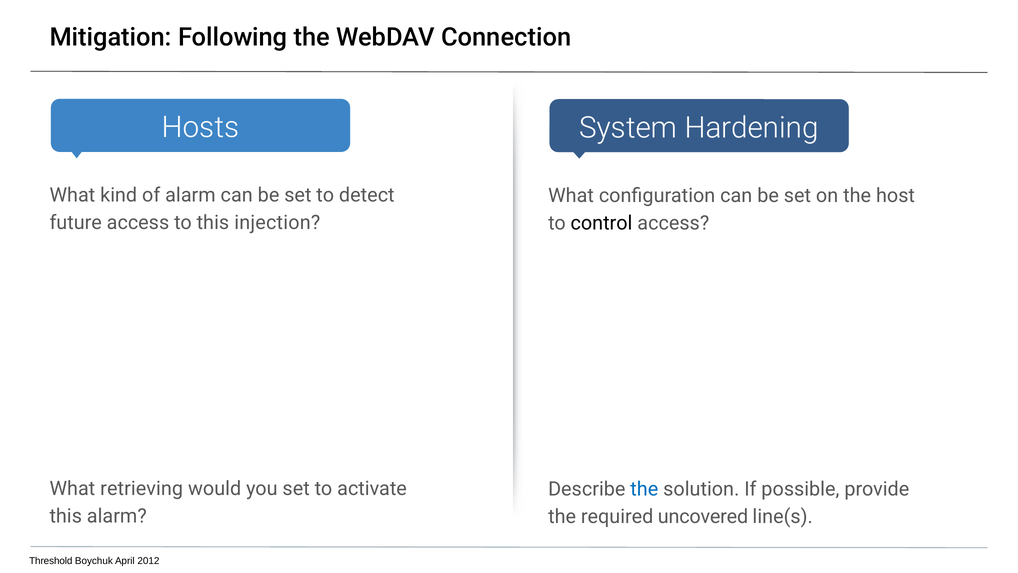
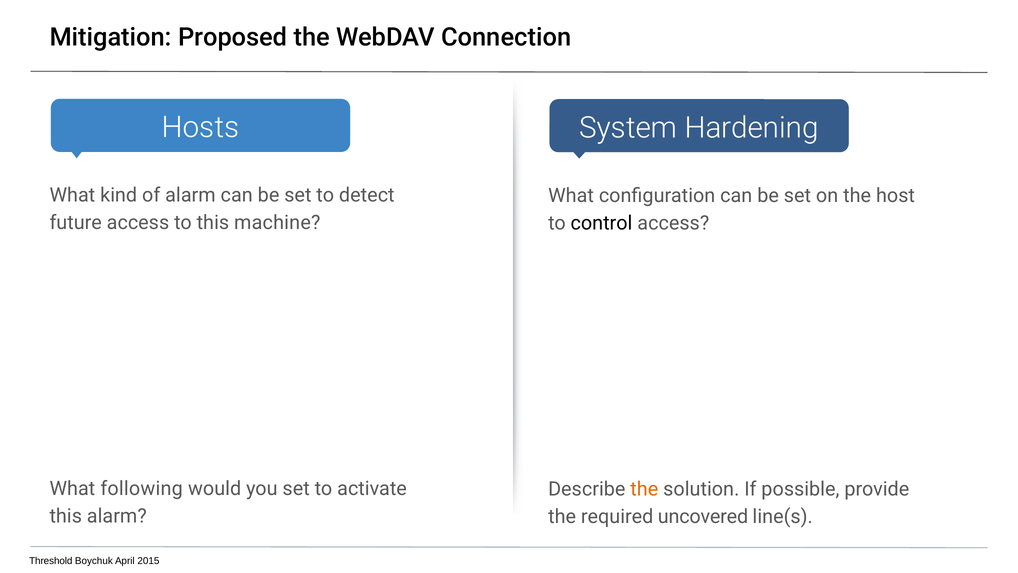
Following: Following -> Proposed
injection: injection -> machine
retrieving: retrieving -> following
the at (644, 489) colour: blue -> orange
2012: 2012 -> 2015
